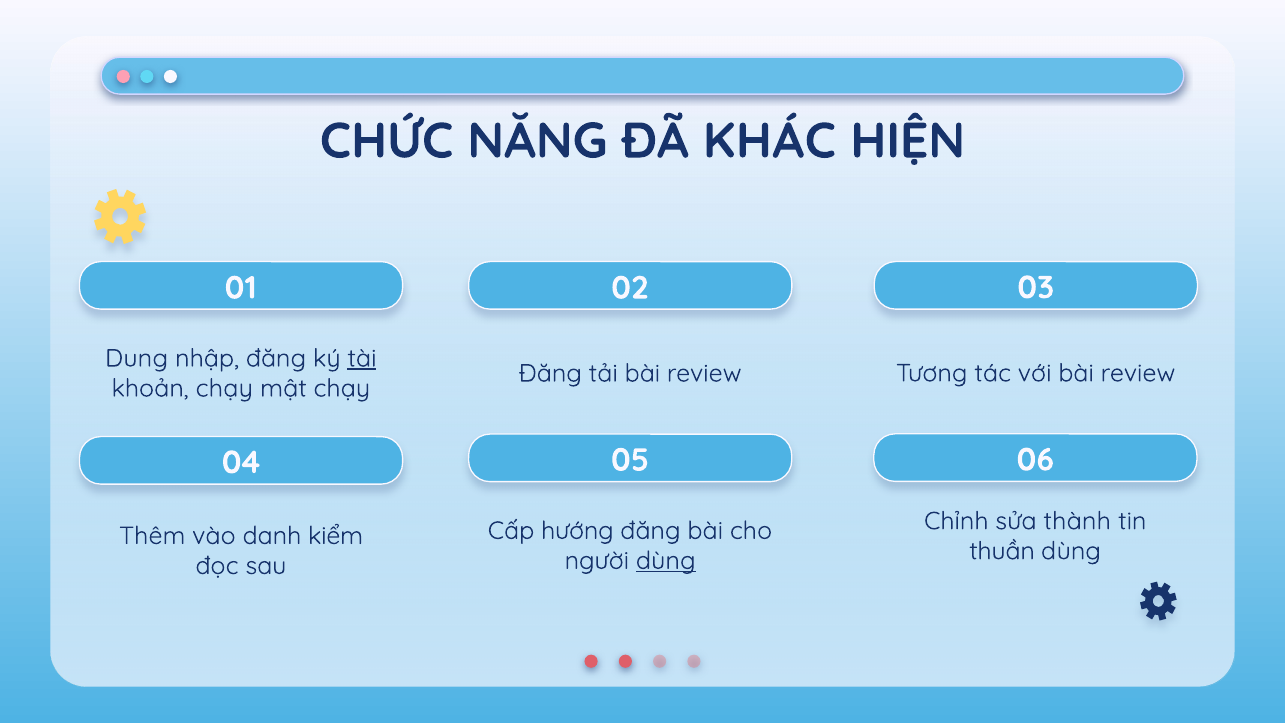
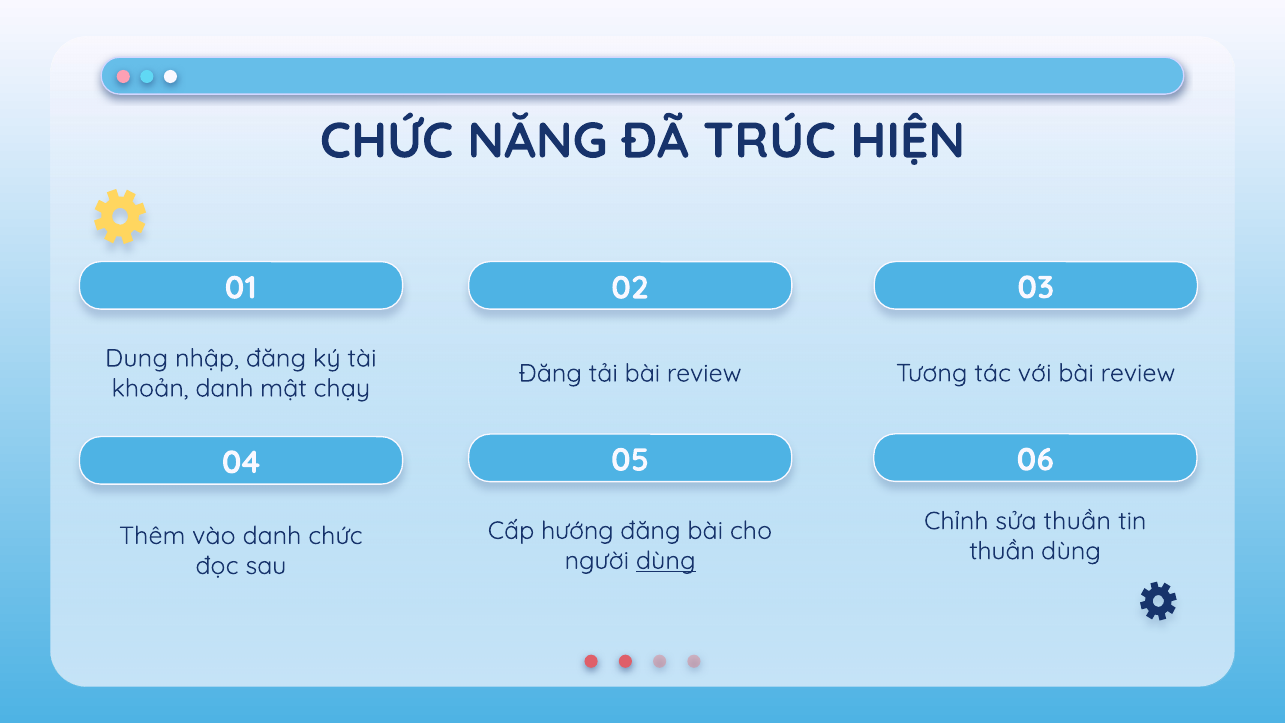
KHÁC: KHÁC -> TRÚC
tài underline: present -> none
khoản chạy: chạy -> danh
sửa thành: thành -> thuần
danh kiểm: kiểm -> chức
